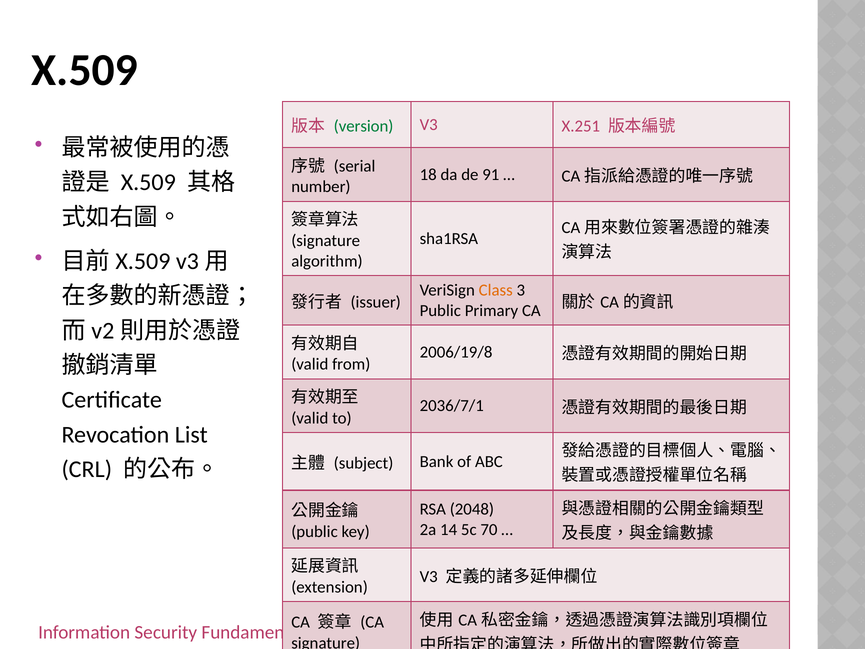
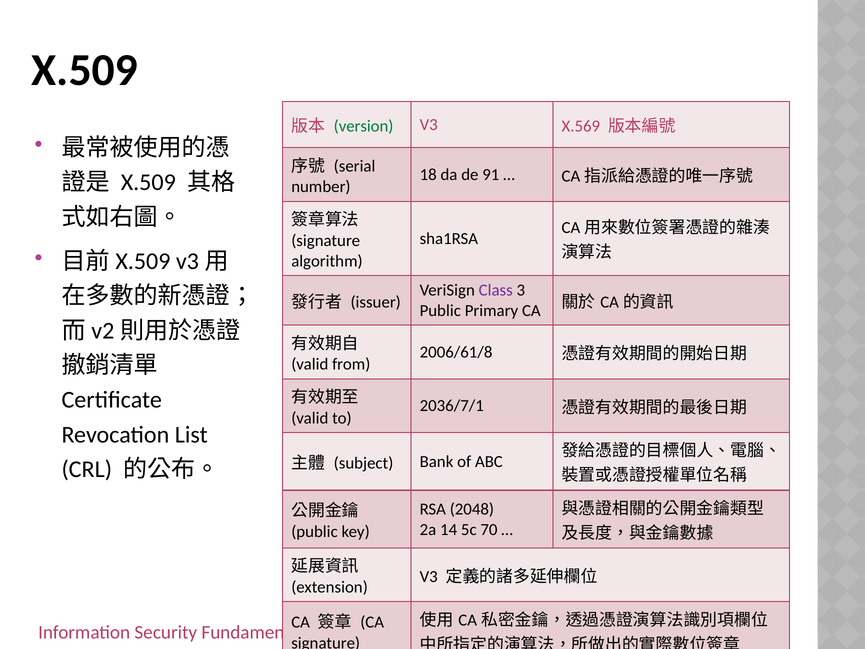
X.251: X.251 -> X.569
Class colour: orange -> purple
2006/19/8: 2006/19/8 -> 2006/61/8
